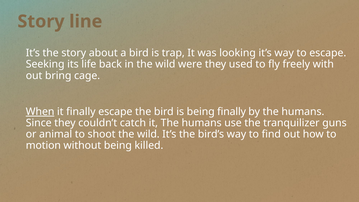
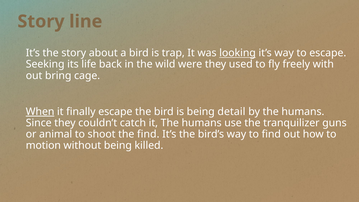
looking underline: none -> present
being finally: finally -> detail
shoot the wild: wild -> find
